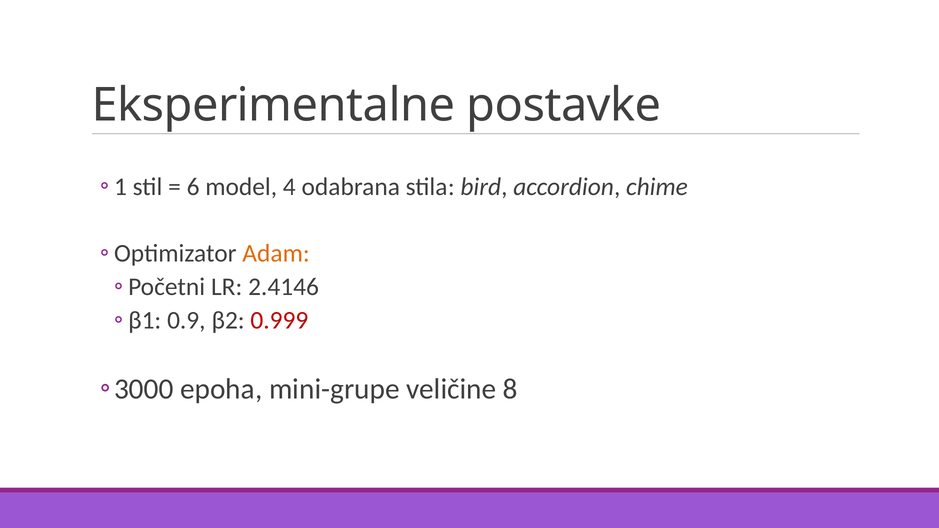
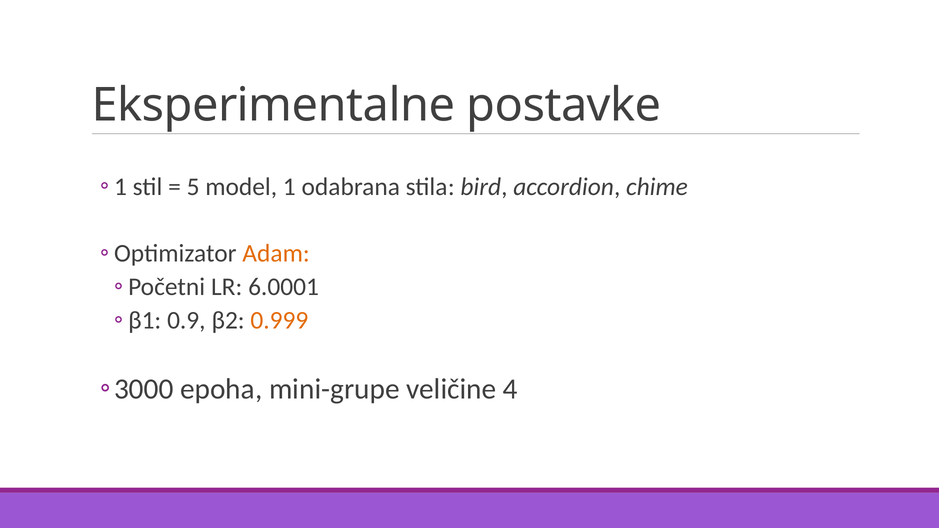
6: 6 -> 5
4: 4 -> 1
2.4146: 2.4146 -> 6.0001
0.999 colour: red -> orange
8: 8 -> 4
